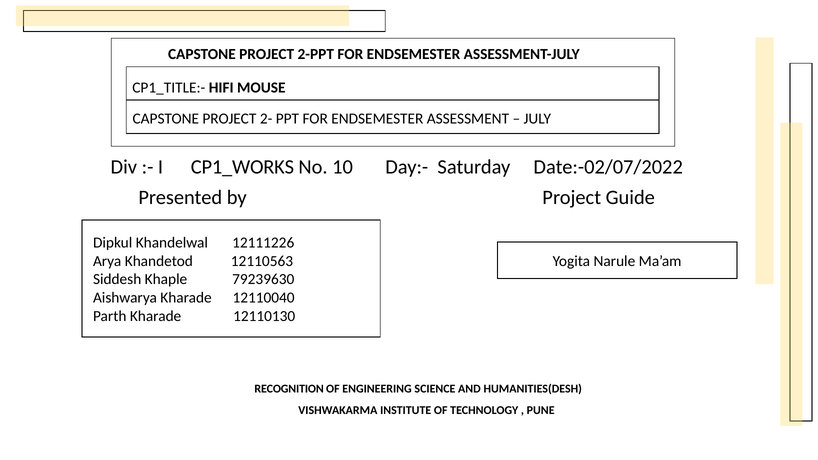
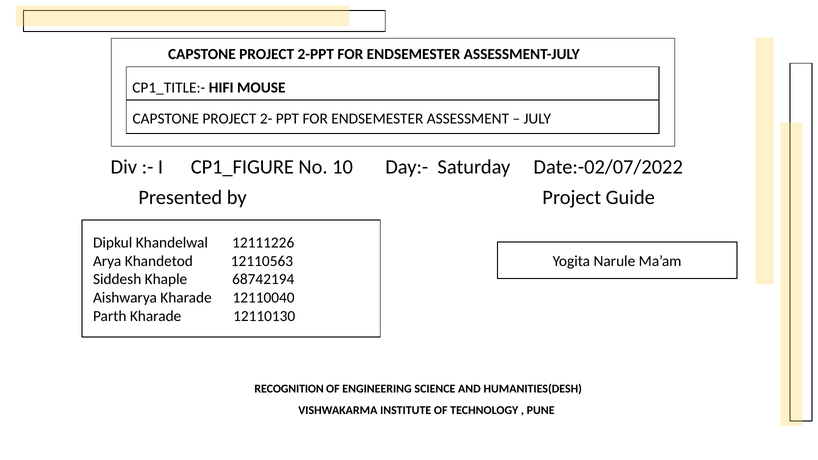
CP1_WORKS: CP1_WORKS -> CP1_FIGURE
79239630: 79239630 -> 68742194
